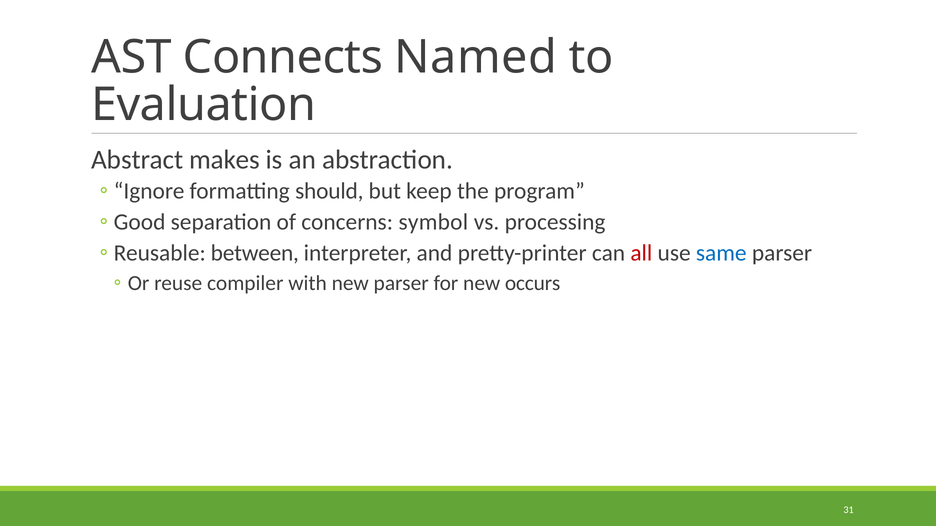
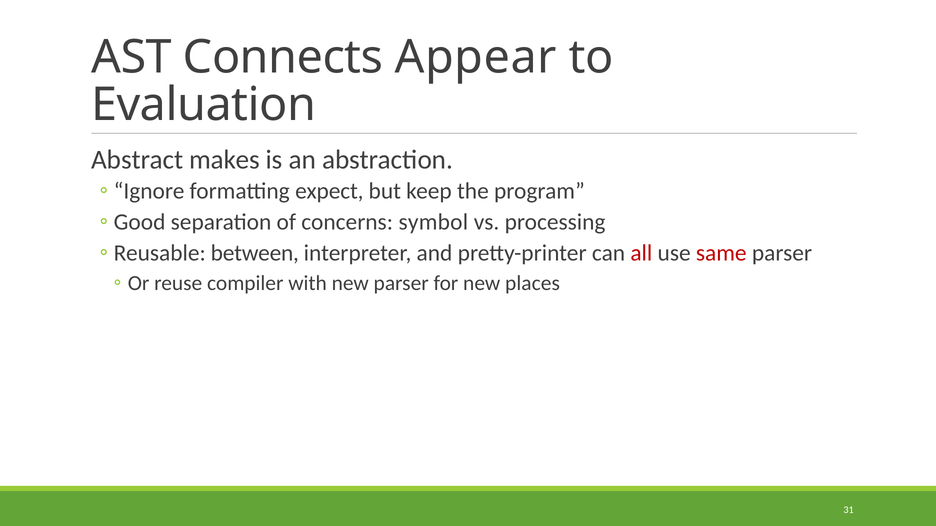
Named: Named -> Appear
should: should -> expect
same colour: blue -> red
occurs: occurs -> places
